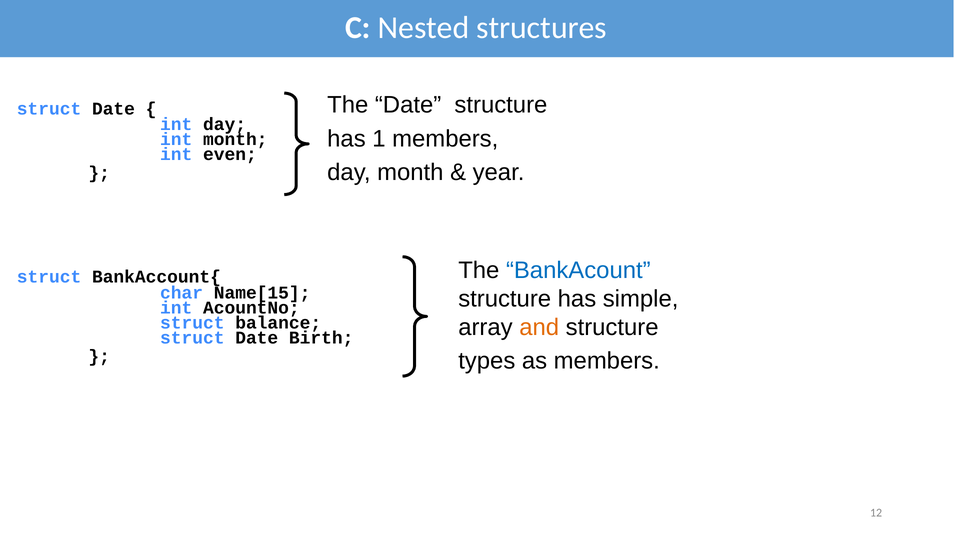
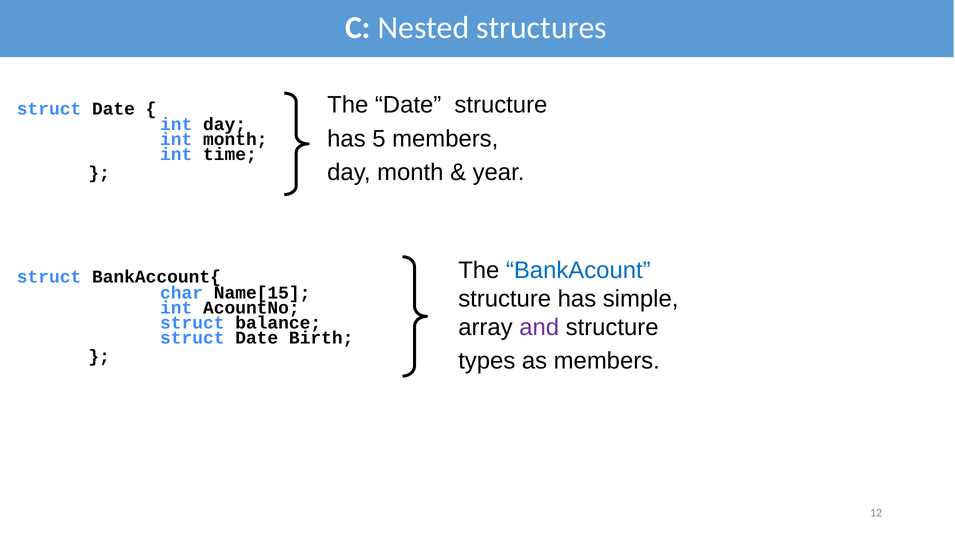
1: 1 -> 5
even: even -> time
and colour: orange -> purple
